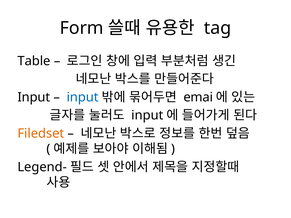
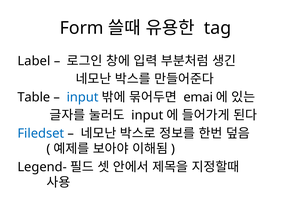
Table: Table -> Label
Input at (34, 97): Input -> Table
Filedset colour: orange -> blue
